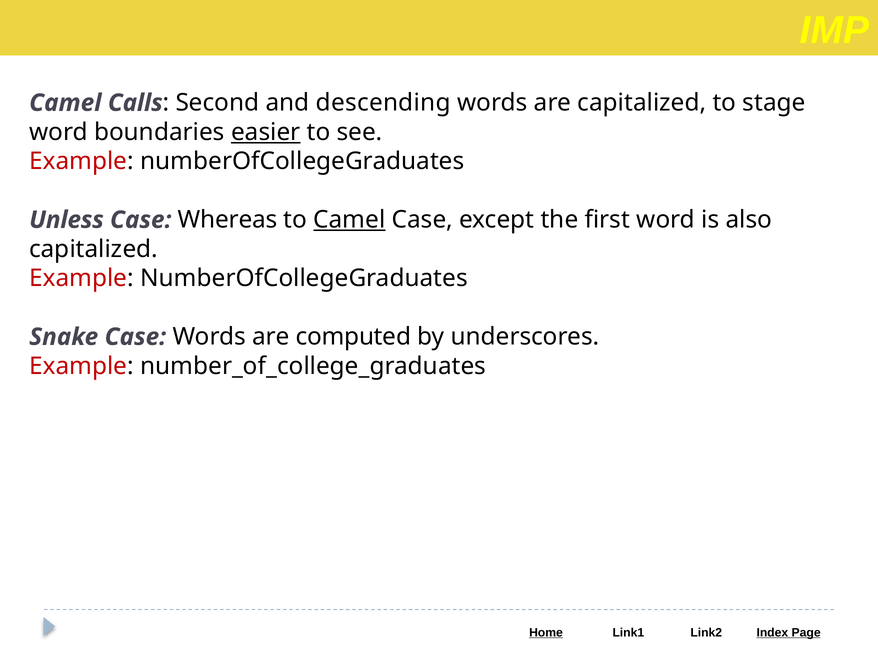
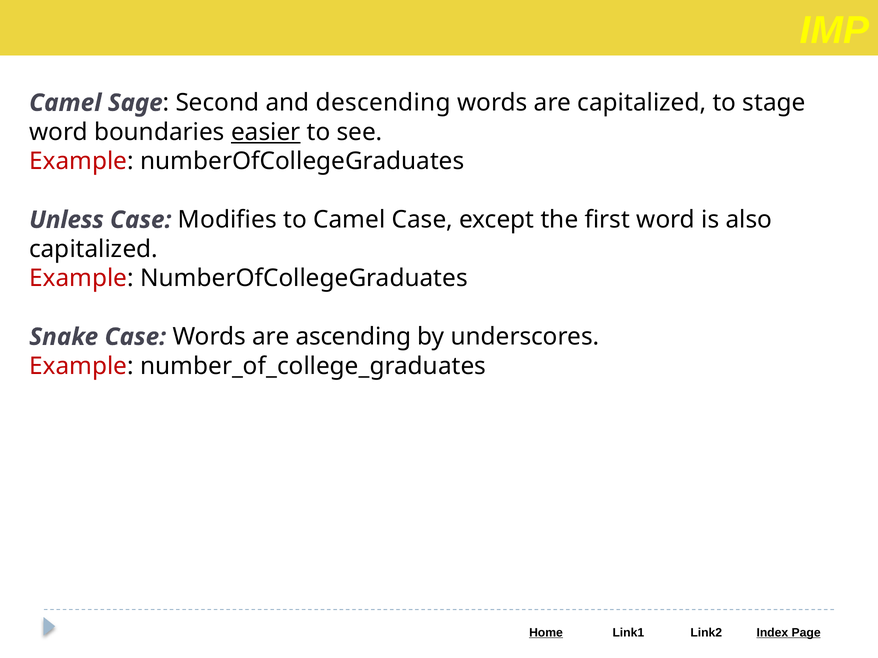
Calls: Calls -> Sage
Whereas: Whereas -> Modifies
Camel at (349, 220) underline: present -> none
computed: computed -> ascending
